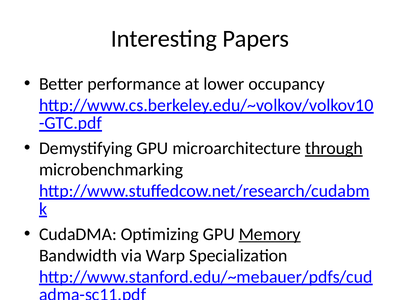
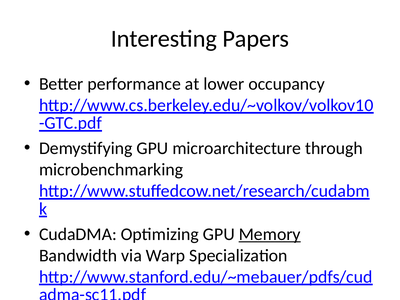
through underline: present -> none
